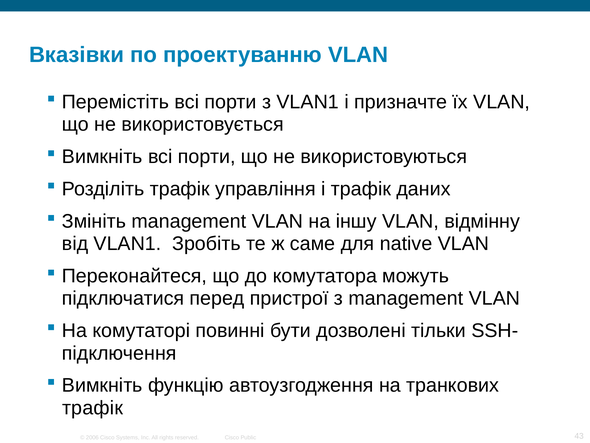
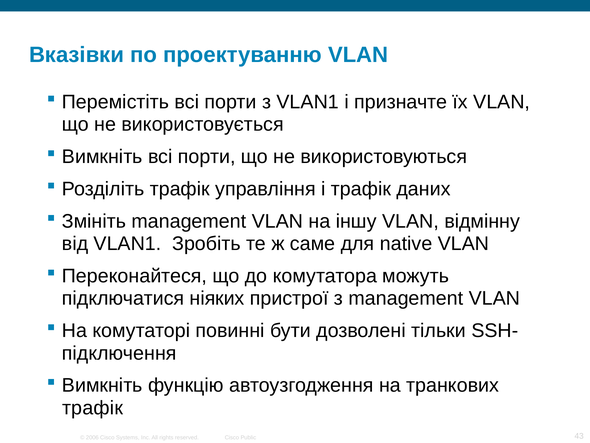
перед: перед -> ніяких
